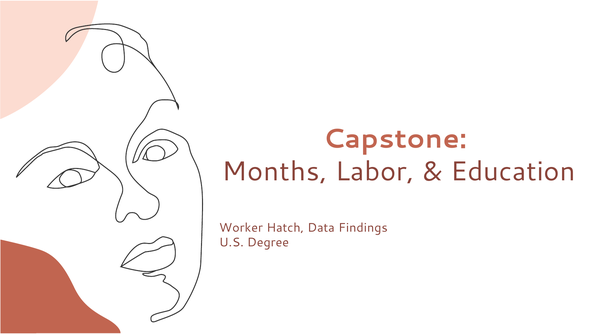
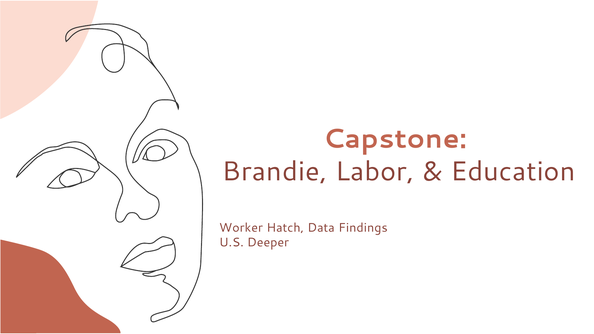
Months: Months -> Brandie
Degree: Degree -> Deeper
